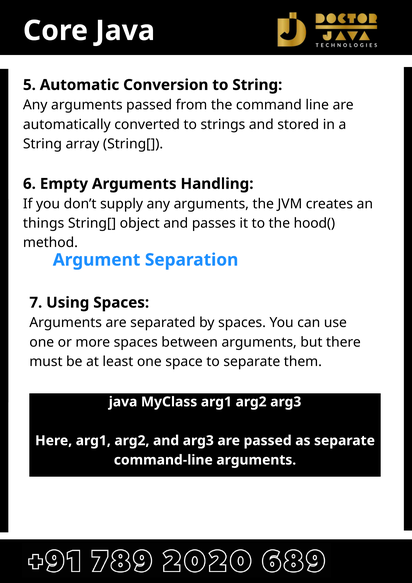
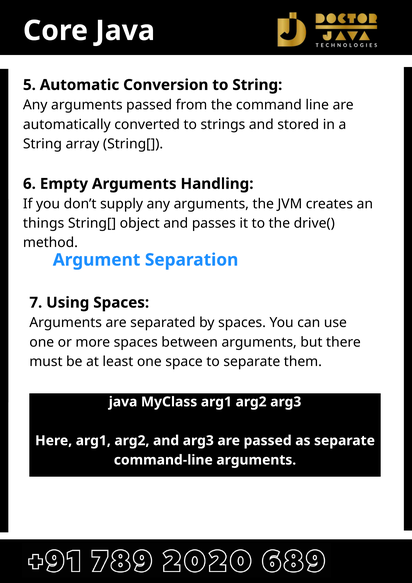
hood(: hood( -> drive(
